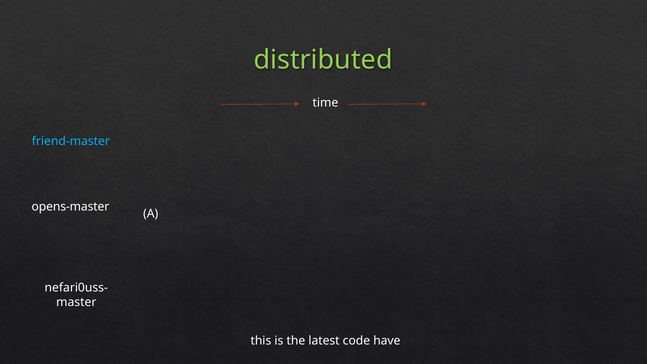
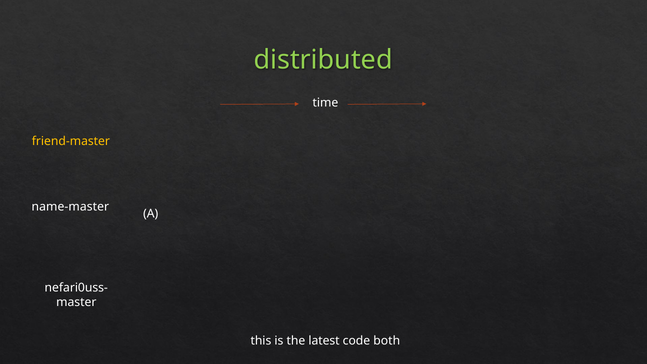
friend-master colour: light blue -> yellow
opens-master: opens-master -> name-master
have: have -> both
